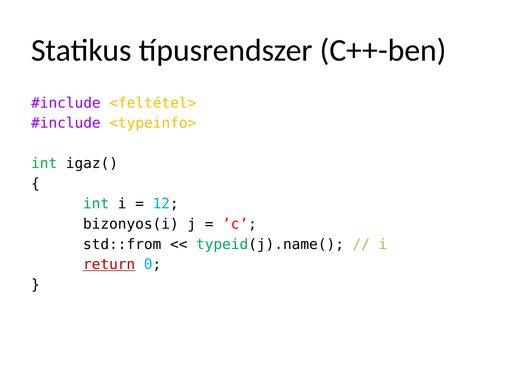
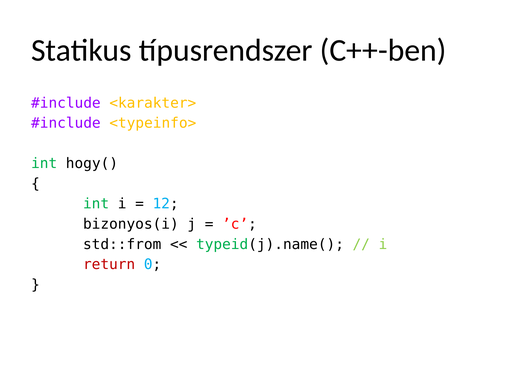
<feltétel>: <feltétel> -> <karakter>
igaz(: igaz( -> hogy(
return underline: present -> none
